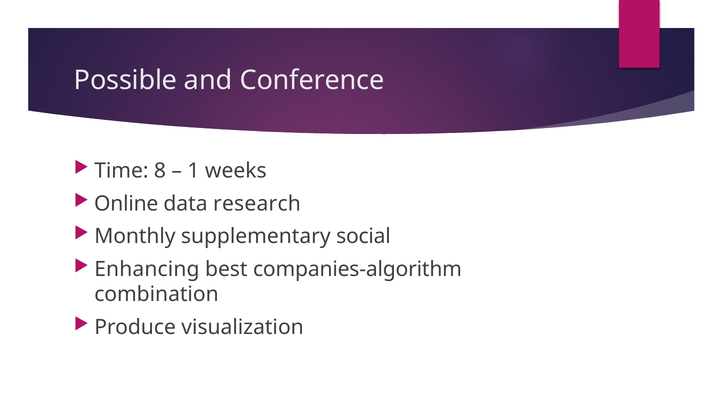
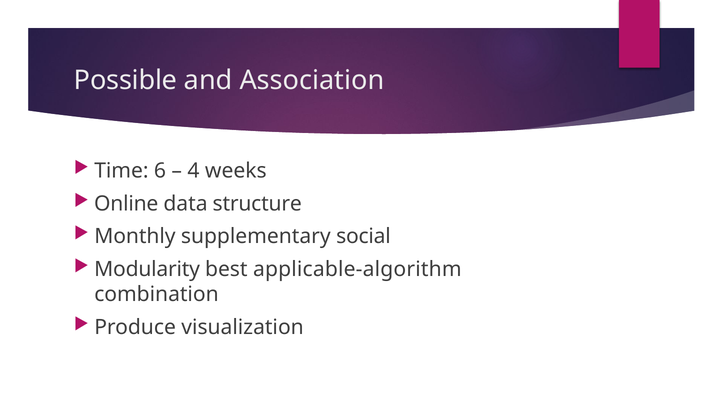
Conference: Conference -> Association
8: 8 -> 6
1: 1 -> 4
research: research -> structure
Enhancing: Enhancing -> Modularity
companies-algorithm: companies-algorithm -> applicable-algorithm
